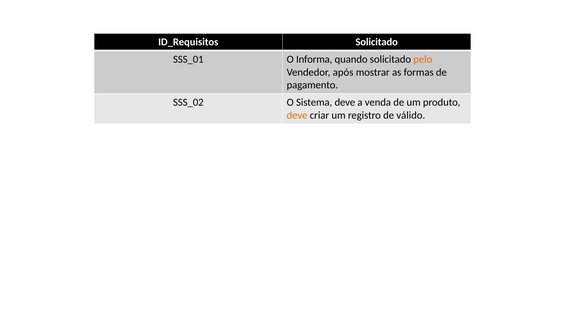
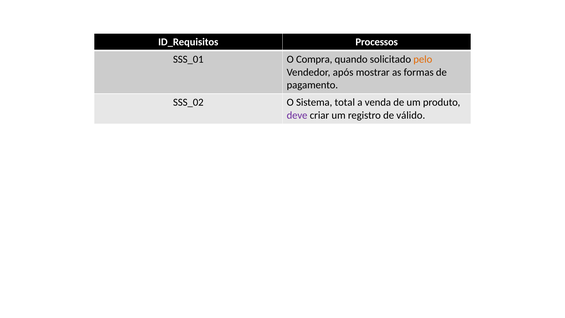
Solicitado at (377, 42): Solicitado -> Processos
Informa: Informa -> Compra
Sistema deve: deve -> total
deve at (297, 115) colour: orange -> purple
